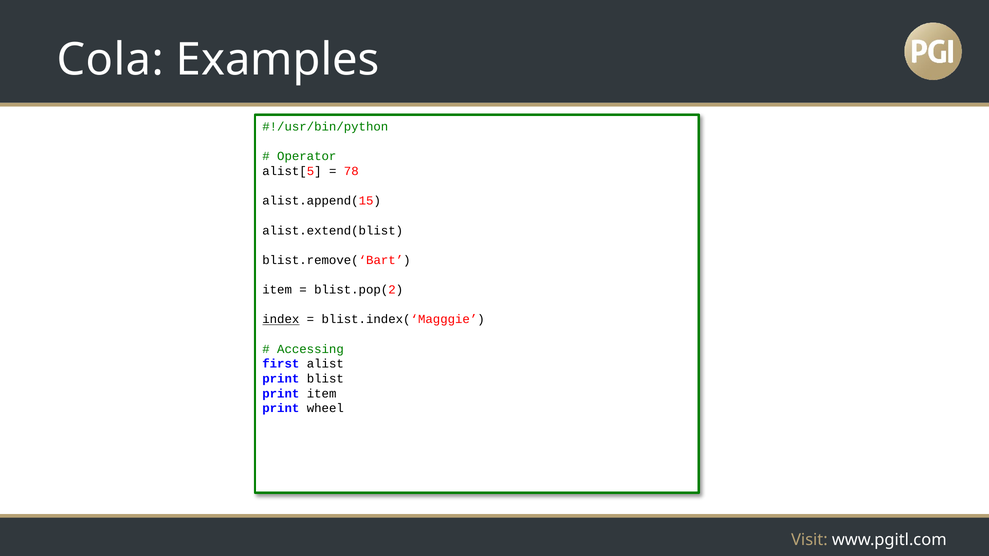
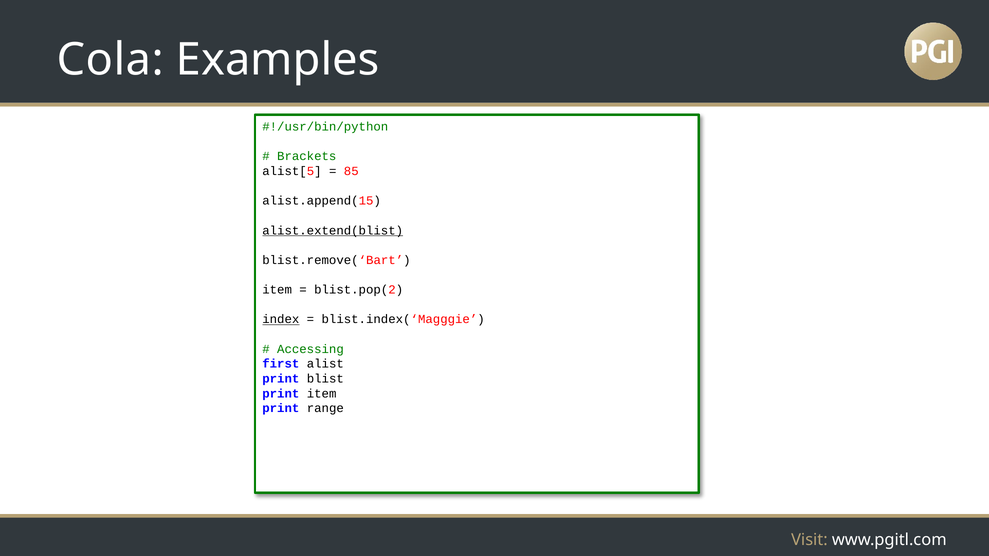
Operator: Operator -> Brackets
78: 78 -> 85
alist.extend(blist underline: none -> present
wheel: wheel -> range
